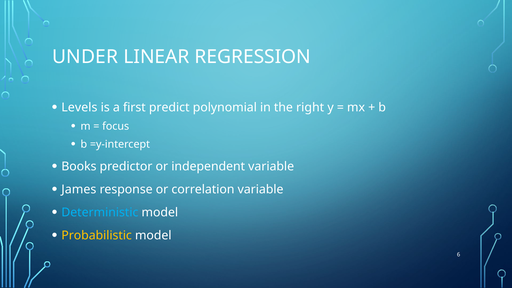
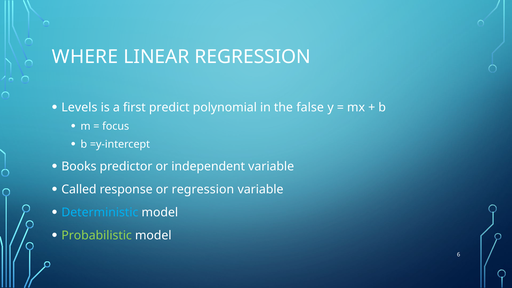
UNDER: UNDER -> WHERE
right: right -> false
James: James -> Called
or correlation: correlation -> regression
Probabilistic colour: yellow -> light green
